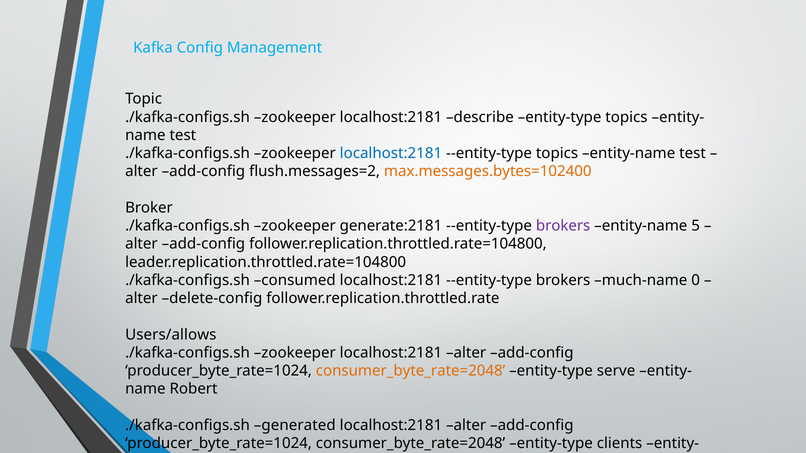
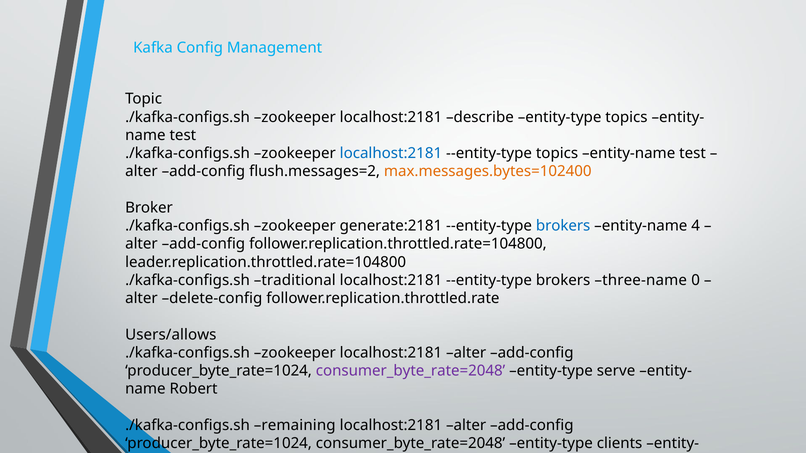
brokers at (563, 226) colour: purple -> blue
5: 5 -> 4
consumed: consumed -> traditional
much-name: much-name -> three-name
consumer_byte_rate=2048 at (411, 371) colour: orange -> purple
generated: generated -> remaining
